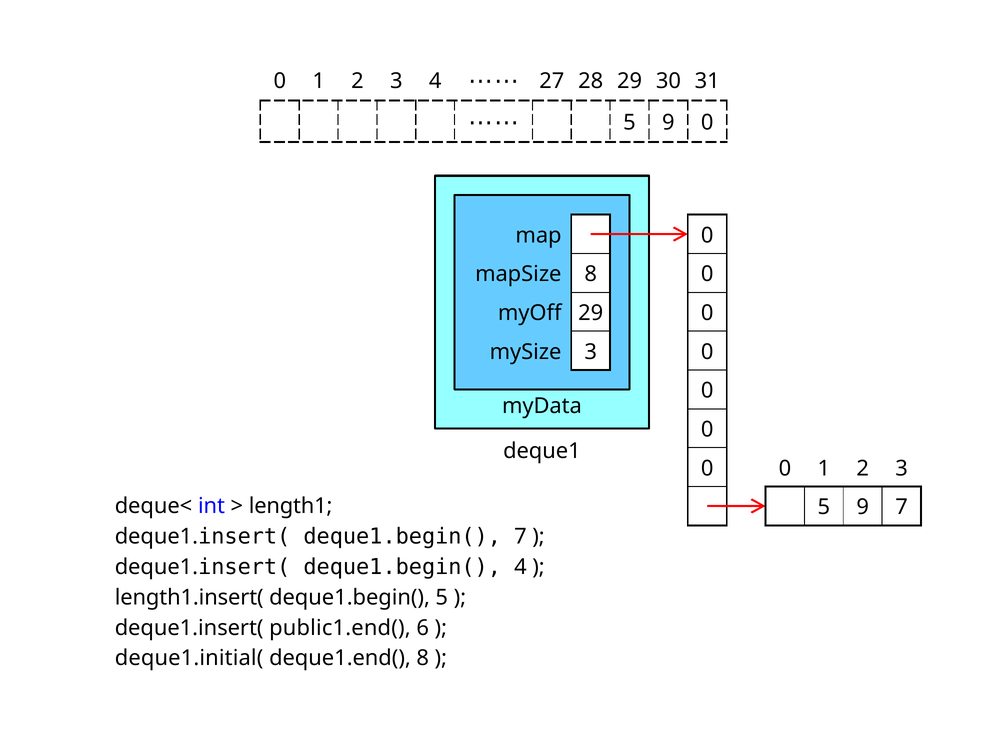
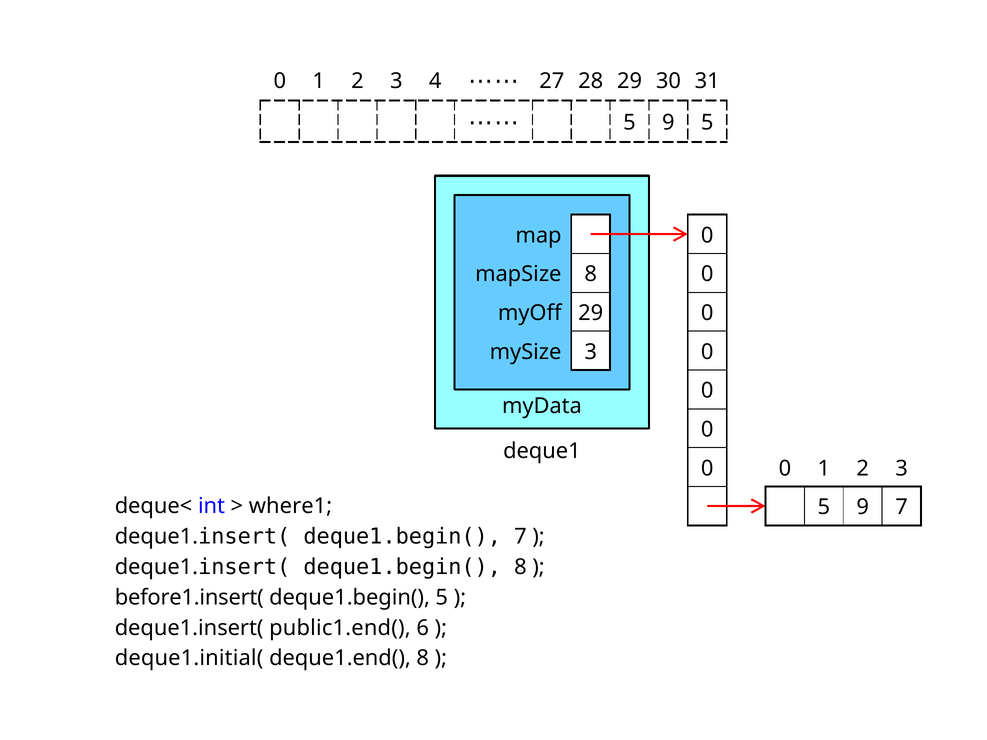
9 0: 0 -> 5
length1: length1 -> where1
deque1.begin( 4: 4 -> 8
length1.insert(: length1.insert( -> before1.insert(
